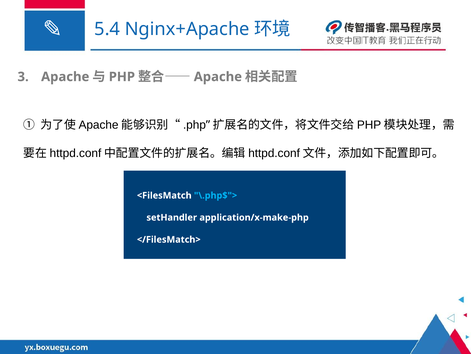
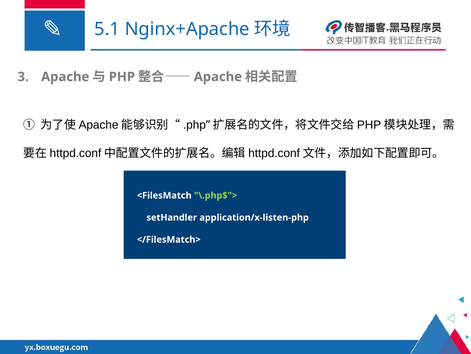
5.4: 5.4 -> 5.1
\.php$"> colour: light blue -> light green
application/x-make-php: application/x-make-php -> application/x-listen-php
